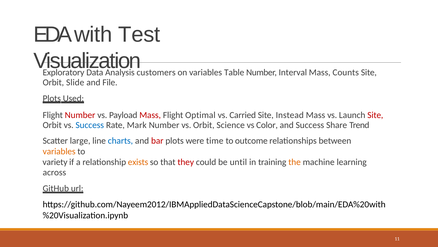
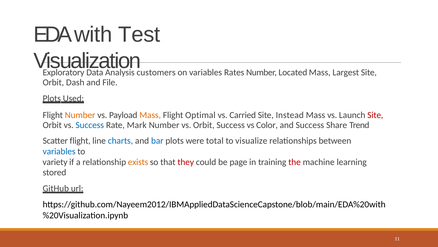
Table: Table -> Rates
Interval: Interval -> Located
Counts: Counts -> Largest
Slide: Slide -> Dash
Number at (80, 115) colour: red -> orange
Mass at (150, 115) colour: red -> orange
Orbit Science: Science -> Success
Scatter large: large -> flight
bar colour: red -> blue
time: time -> total
outcome: outcome -> visualize
variables at (59, 151) colour: orange -> blue
until: until -> page
the colour: orange -> red
across: across -> stored
